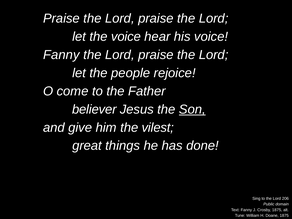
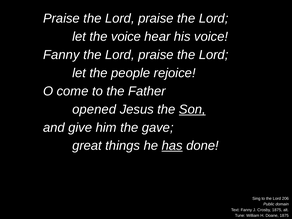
believer: believer -> opened
vilest: vilest -> gave
has underline: none -> present
